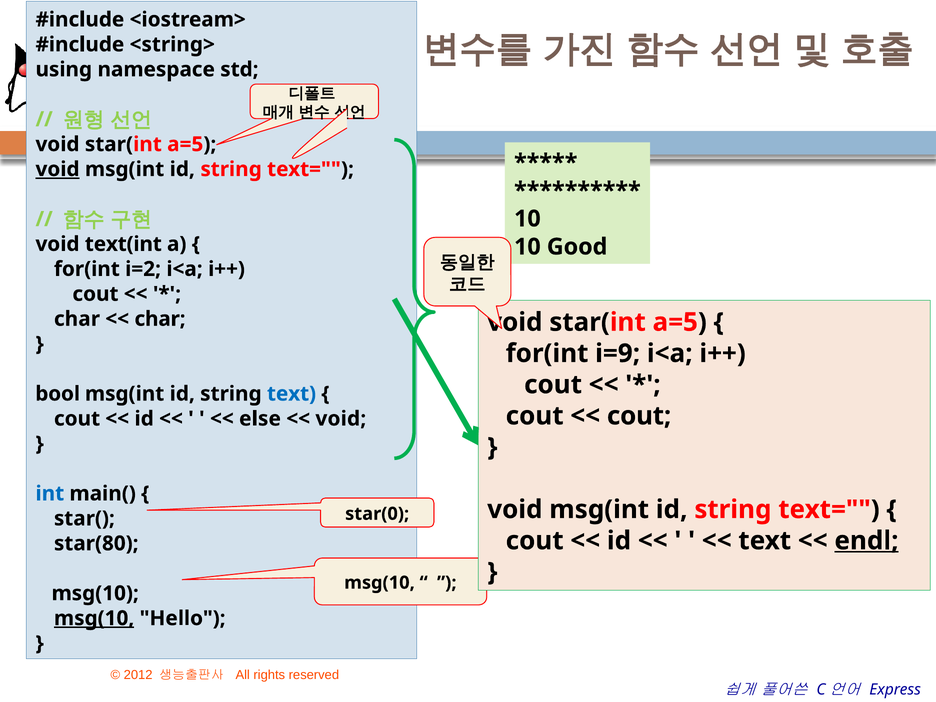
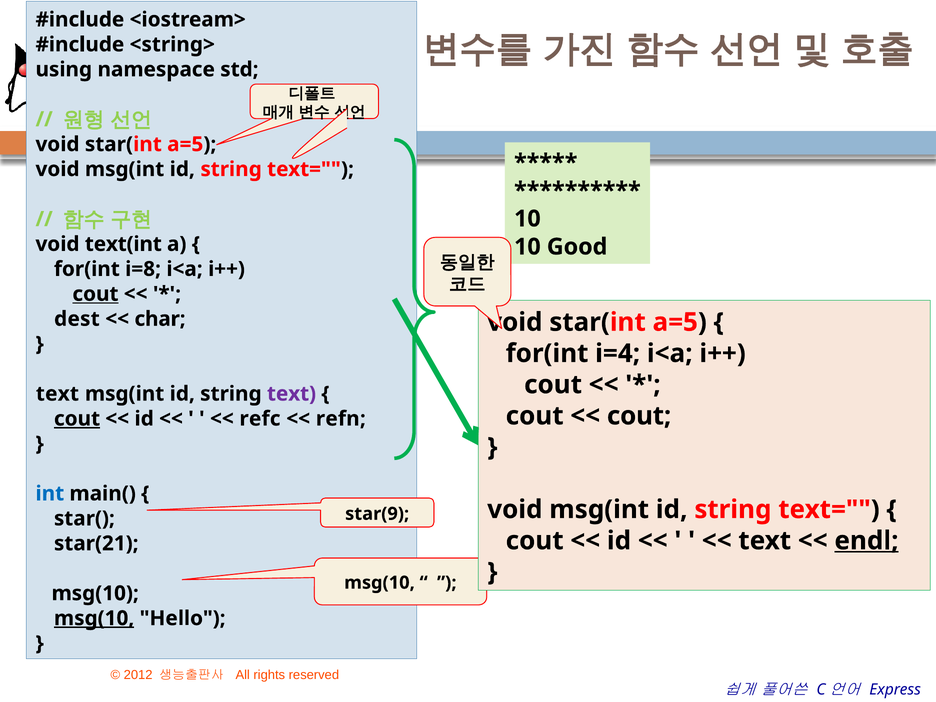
void at (58, 169) underline: present -> none
i=2: i=2 -> i=8
cout at (95, 294) underline: none -> present
char at (77, 319): char -> dest
i=9: i=9 -> i=4
bool at (58, 394): bool -> text
text at (292, 394) colour: blue -> purple
cout at (77, 419) underline: none -> present
else: else -> refc
void at (341, 419): void -> refn
star(0: star(0 -> star(9
star(80: star(80 -> star(21
